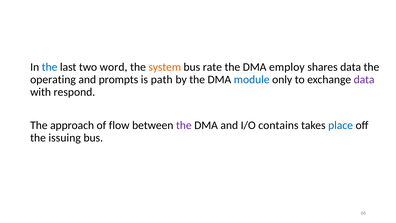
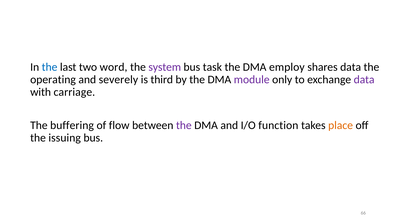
system colour: orange -> purple
rate: rate -> task
prompts: prompts -> severely
path: path -> third
module colour: blue -> purple
respond: respond -> carriage
approach: approach -> buffering
contains: contains -> function
place colour: blue -> orange
